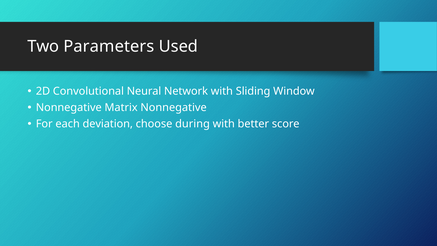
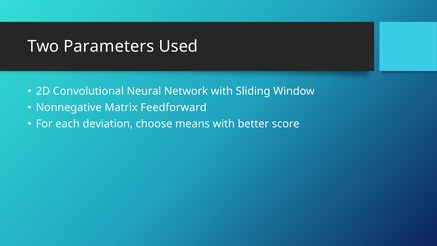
Matrix Nonnegative: Nonnegative -> Feedforward
during: during -> means
